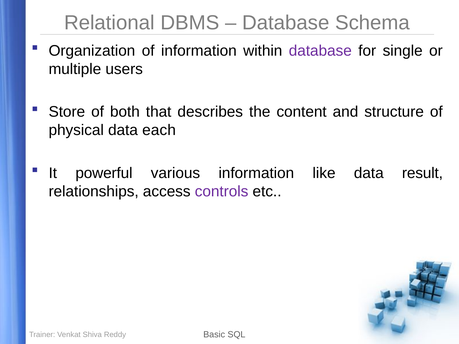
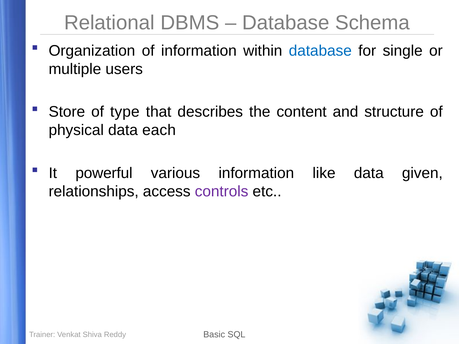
database at (320, 51) colour: purple -> blue
both: both -> type
result: result -> given
